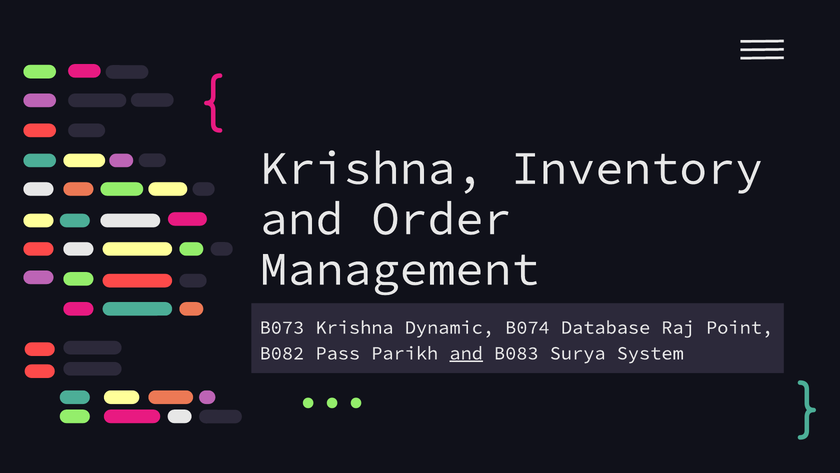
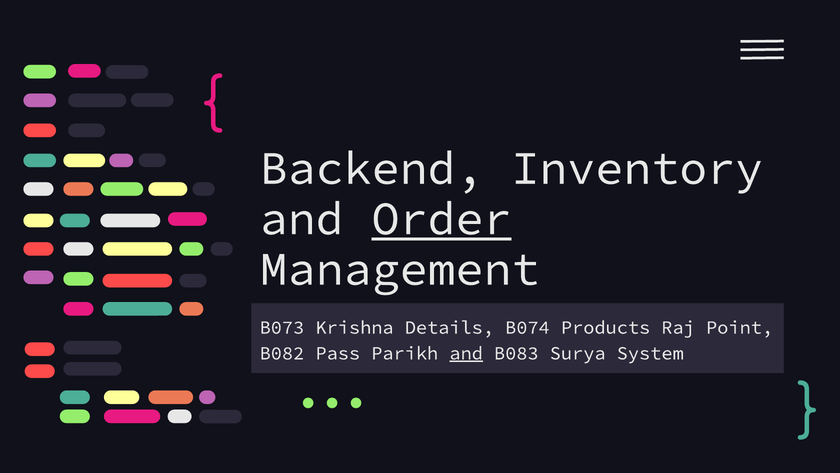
Krishna at (372, 168): Krishna -> Backend
Order underline: none -> present
Dynamic: Dynamic -> Details
Database: Database -> Products
